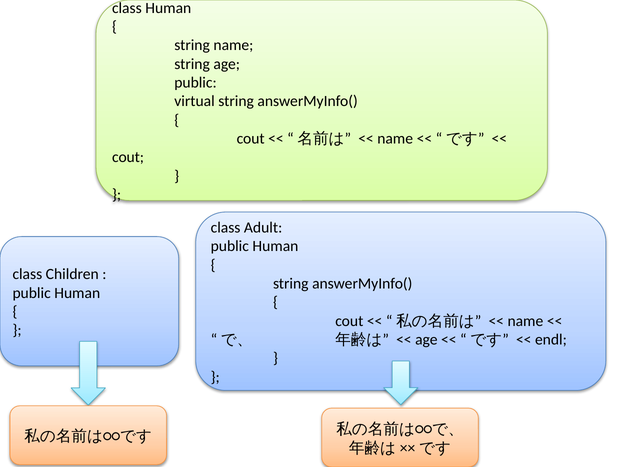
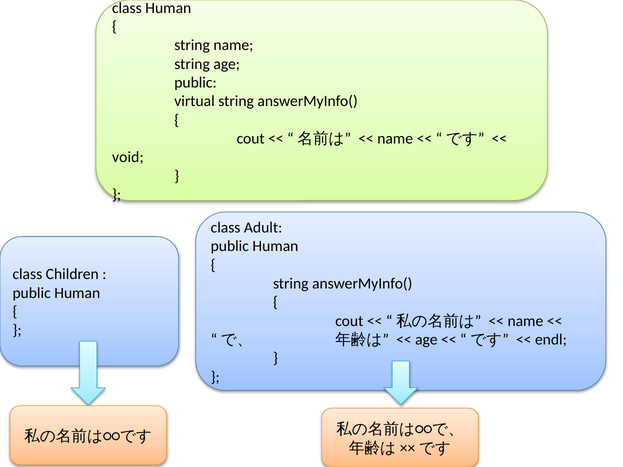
cout at (128, 157): cout -> void
